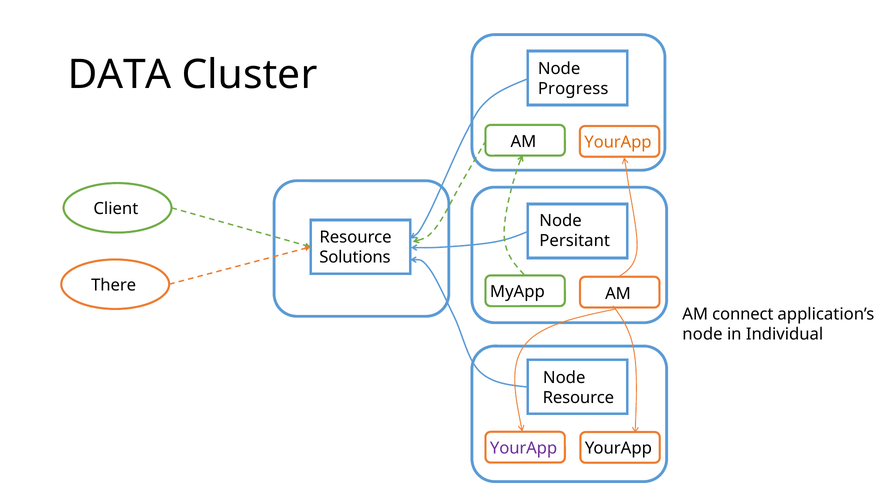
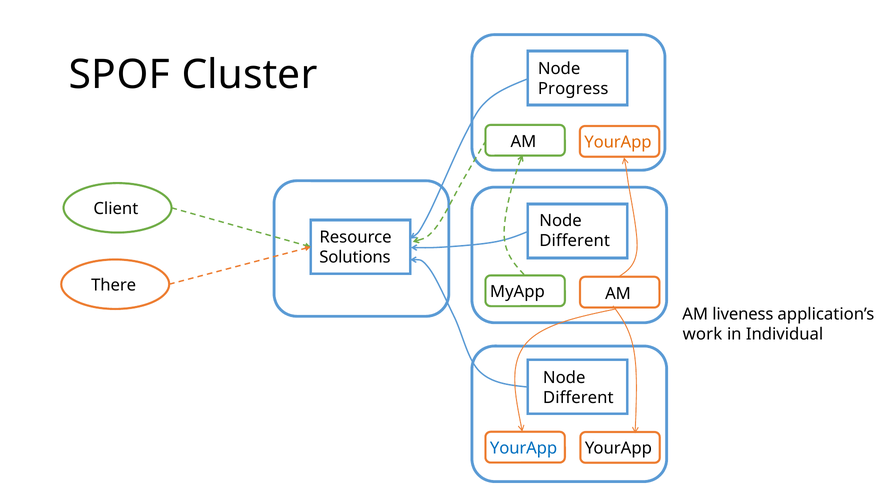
DATA: DATA -> SPOF
Persitant at (575, 241): Persitant -> Different
connect: connect -> liveness
node at (702, 334): node -> work
Resource at (578, 398): Resource -> Different
YourApp at (524, 448) colour: purple -> blue
